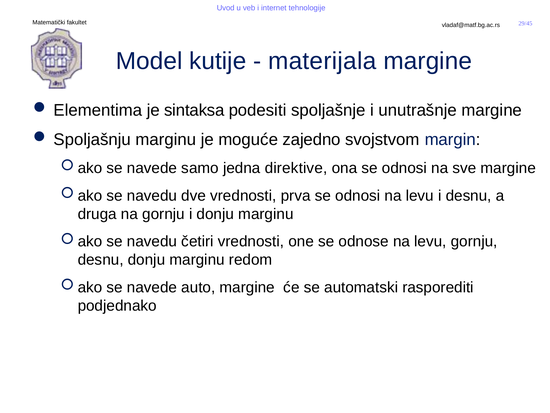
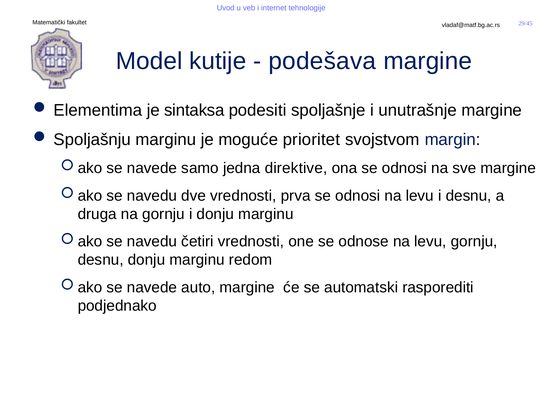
materijala: materijala -> podešava
zajedno: zajedno -> prioritet
